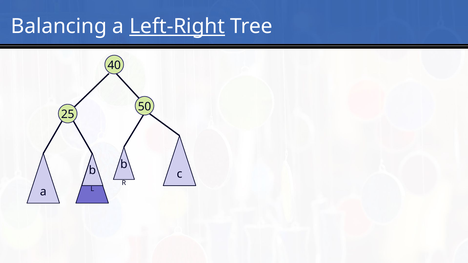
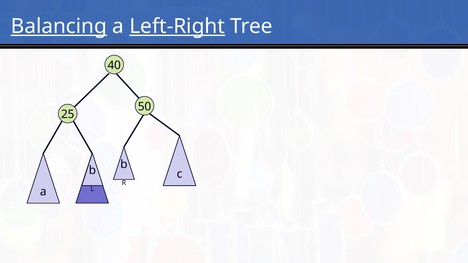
Balancing underline: none -> present
